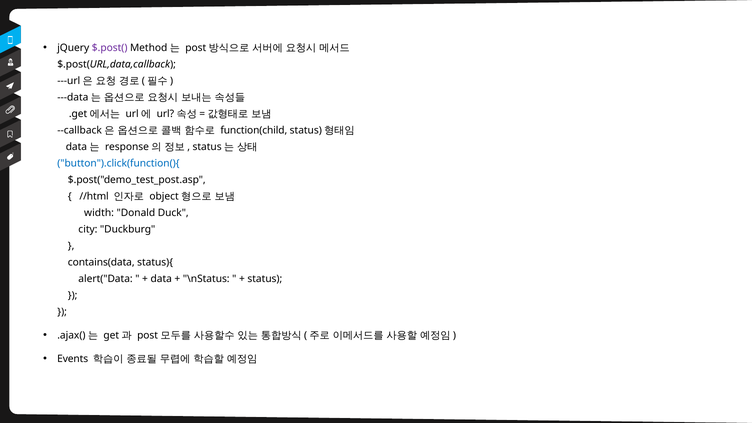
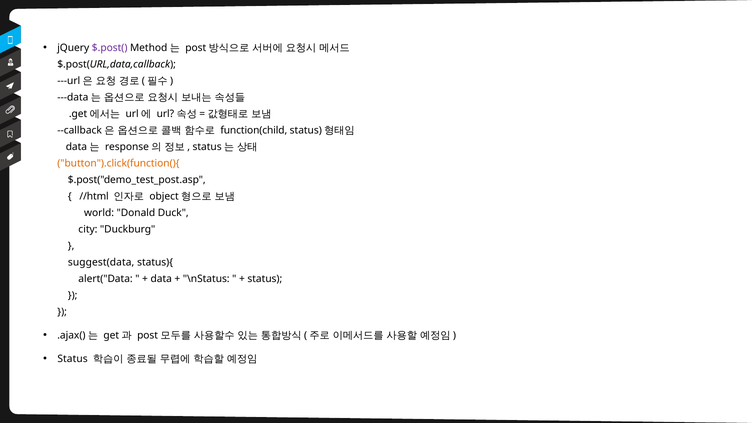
button").click(function(){ colour: blue -> orange
width: width -> world
contains(data: contains(data -> suggest(data
Events at (73, 359): Events -> Status
